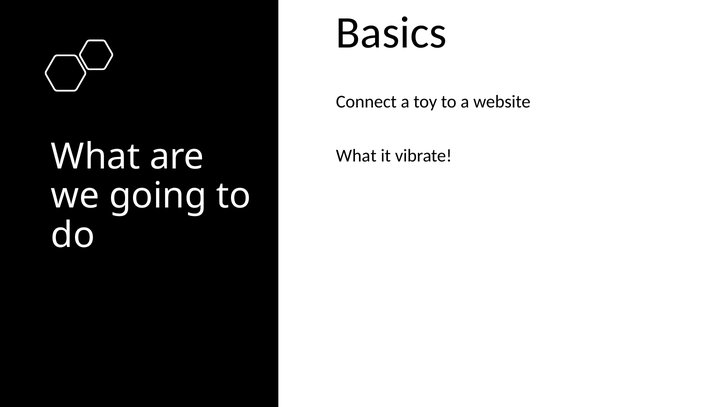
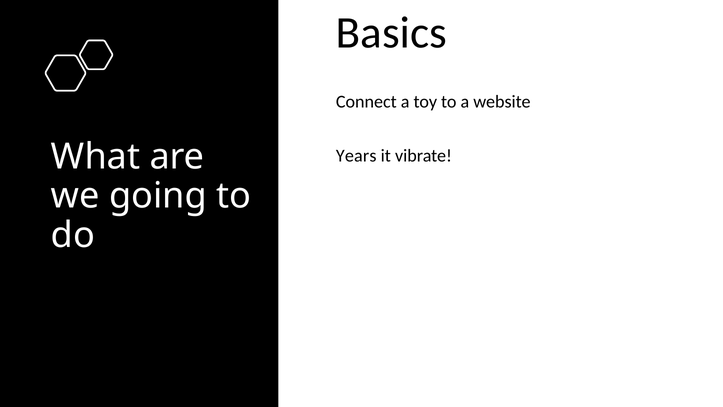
What at (356, 156): What -> Years
